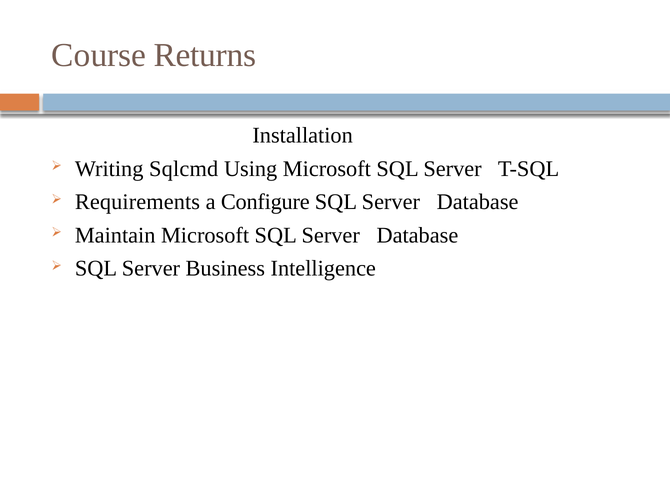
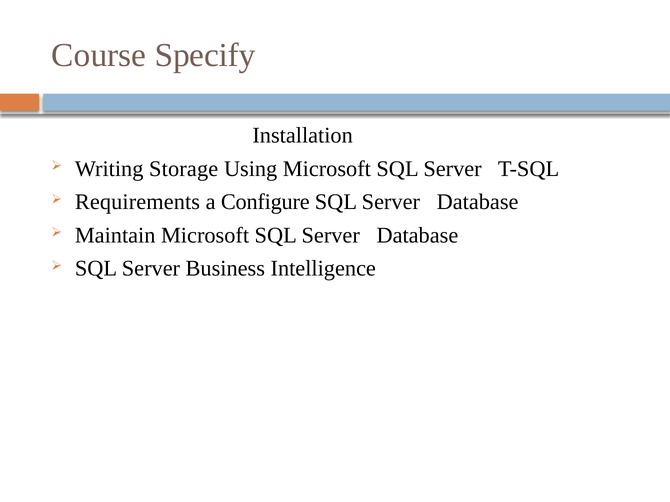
Returns: Returns -> Specify
Sqlcmd: Sqlcmd -> Storage
